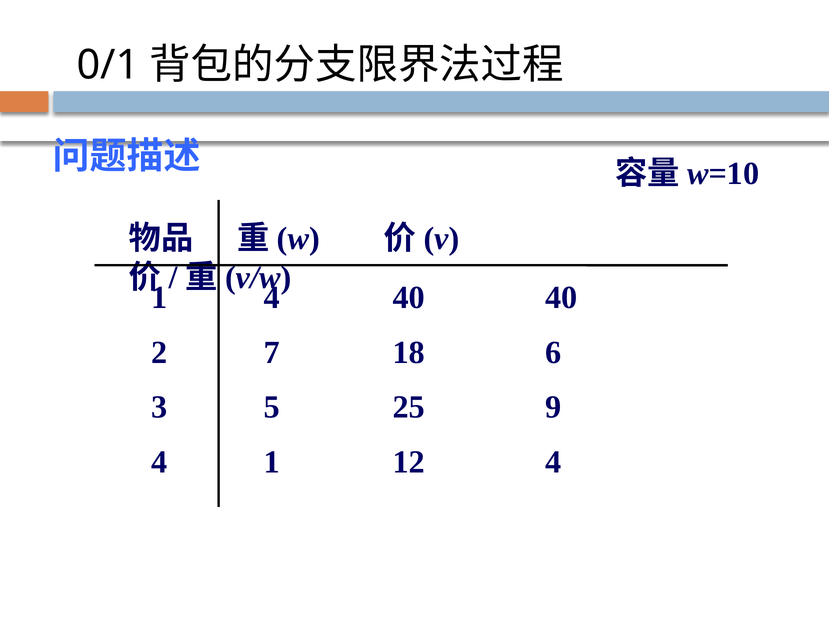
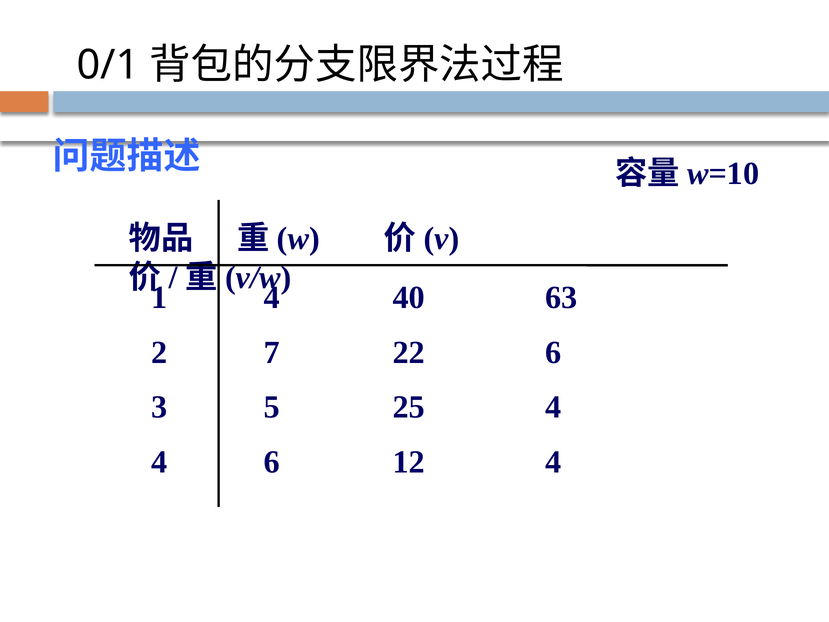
40 40: 40 -> 63
18: 18 -> 22
25 9: 9 -> 4
4 1: 1 -> 6
